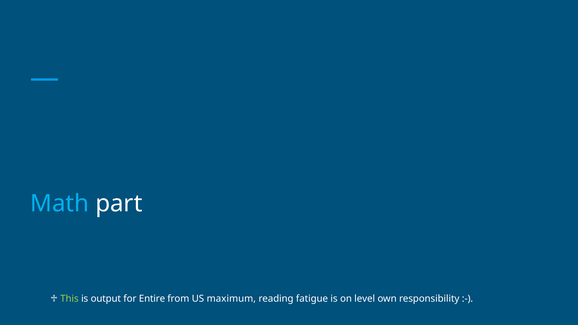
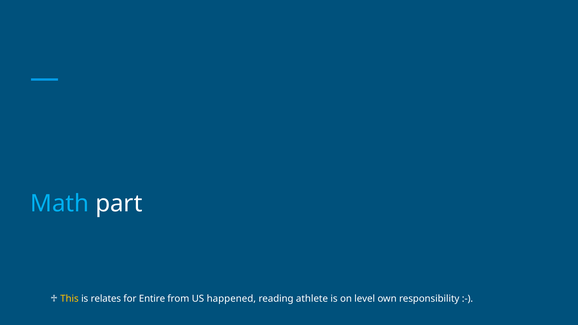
This colour: light green -> yellow
output: output -> relates
maximum: maximum -> happened
fatigue: fatigue -> athlete
